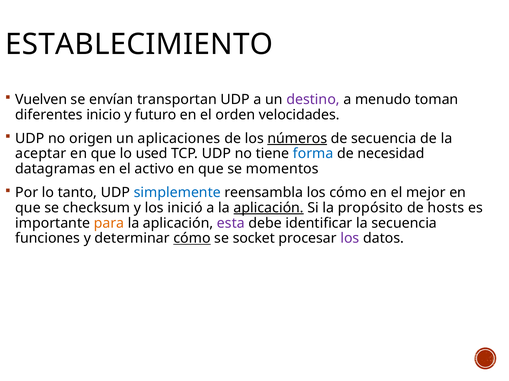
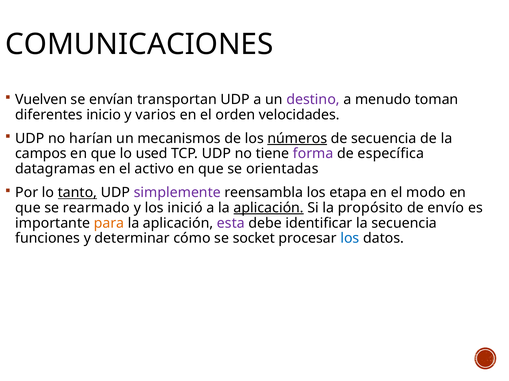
ESTABLECIMIENTO: ESTABLECIMIENTO -> COMUNICACIONES
futuro: futuro -> varios
origen: origen -> harían
aplicaciones: aplicaciones -> mecanismos
aceptar: aceptar -> campos
forma colour: blue -> purple
necesidad: necesidad -> específica
momentos: momentos -> orientadas
tanto underline: none -> present
simplemente colour: blue -> purple
los cómo: cómo -> etapa
mejor: mejor -> modo
checksum: checksum -> rearmado
hosts: hosts -> envío
cómo at (192, 239) underline: present -> none
los at (350, 239) colour: purple -> blue
